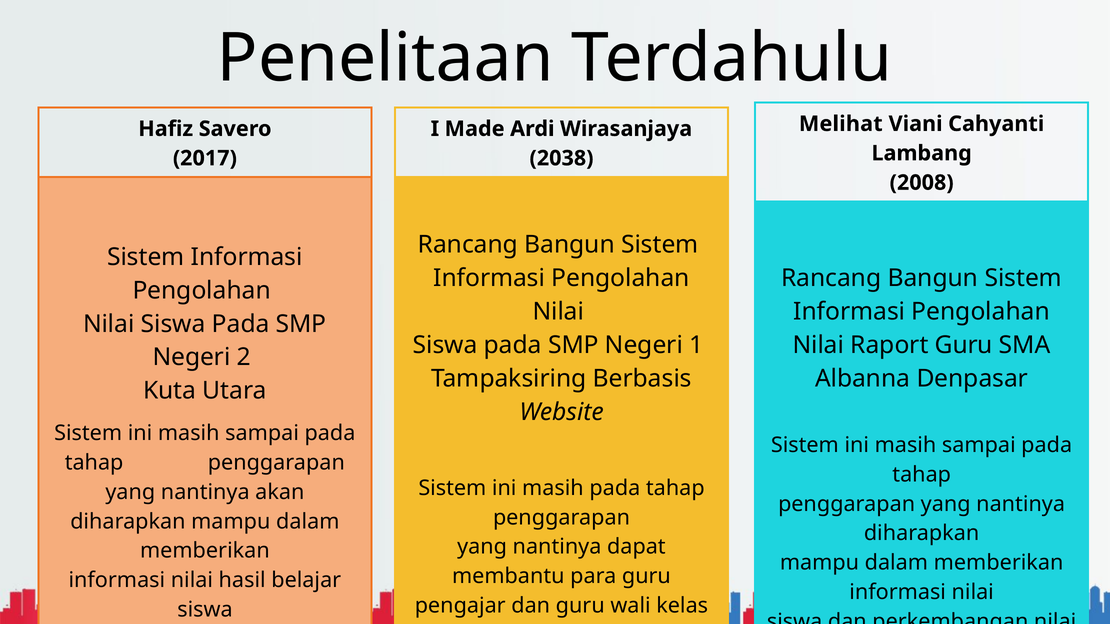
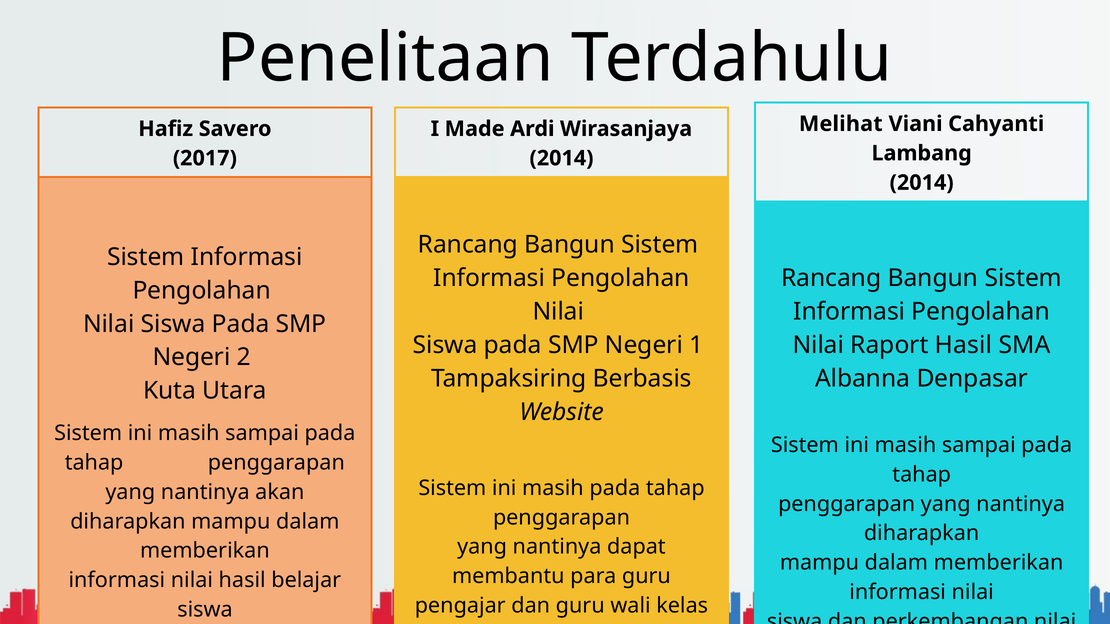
2038 at (562, 158): 2038 -> 2014
2008 at (922, 183): 2008 -> 2014
Raport Guru: Guru -> Hasil
